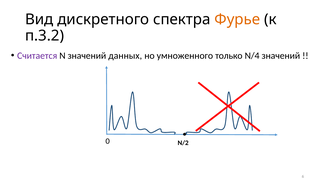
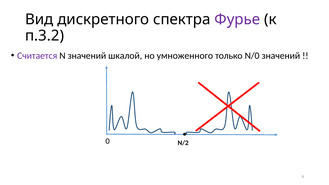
Фурье colour: orange -> purple
данных: данных -> шкалой
N/4: N/4 -> N/0
